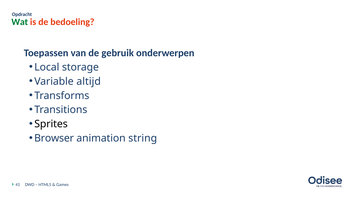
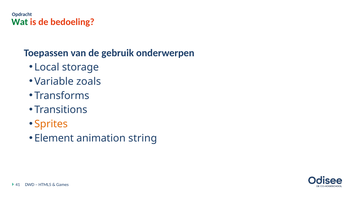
altijd: altijd -> zoals
Sprites colour: black -> orange
Browser: Browser -> Element
